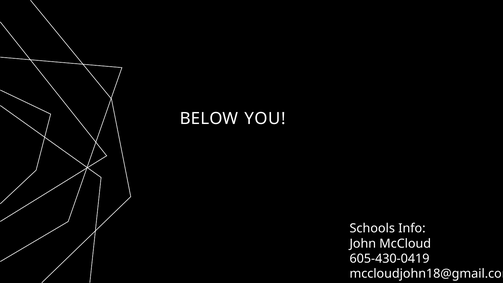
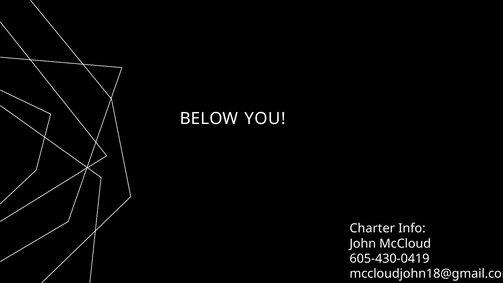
Schools: Schools -> Charter
